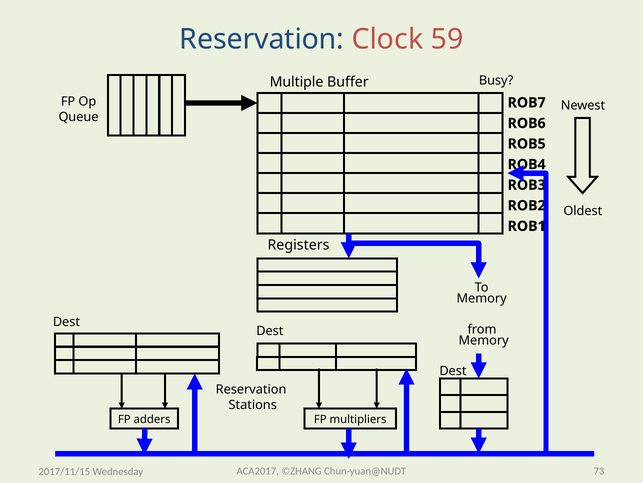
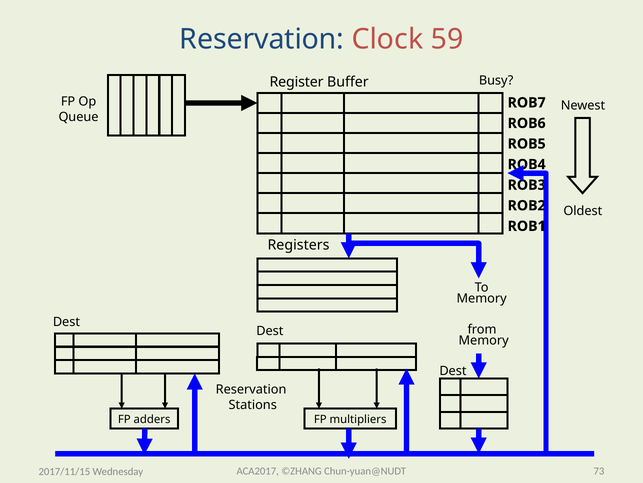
Multiple: Multiple -> Register
